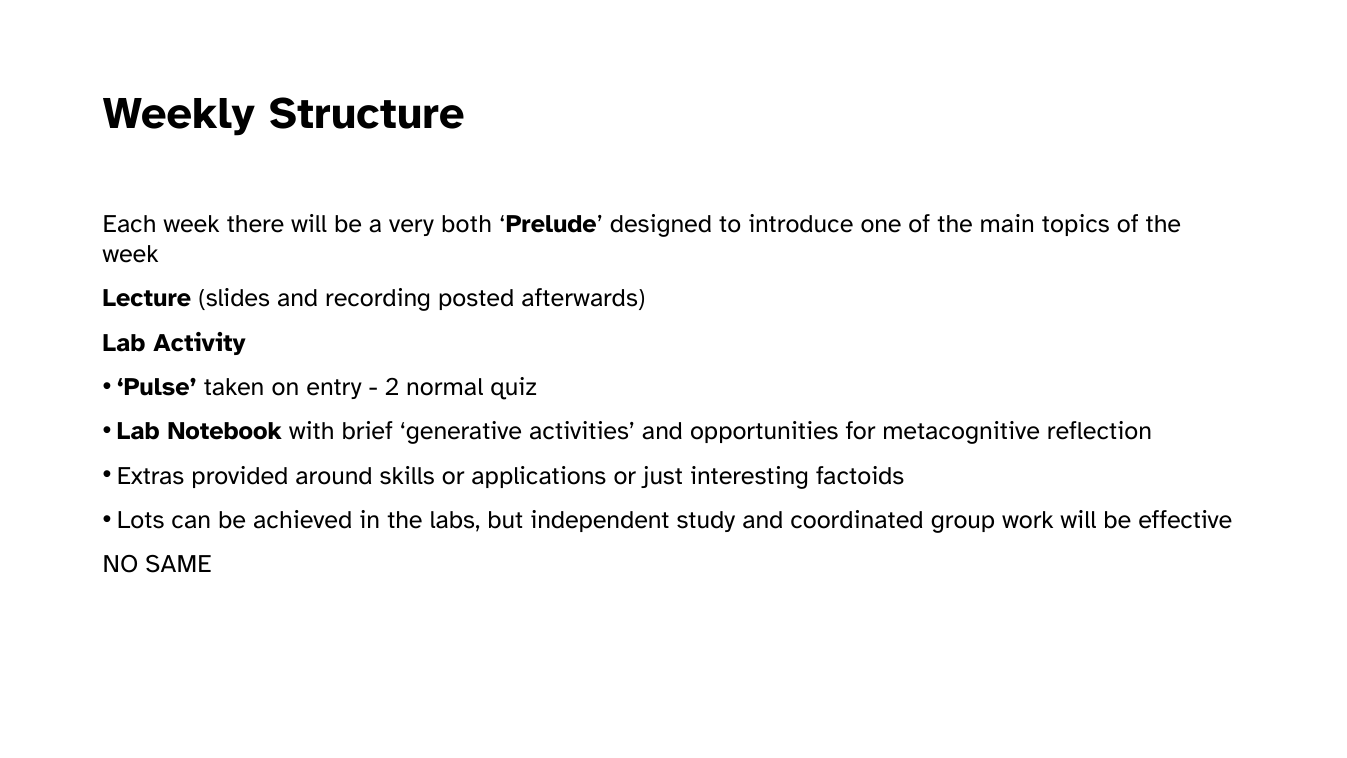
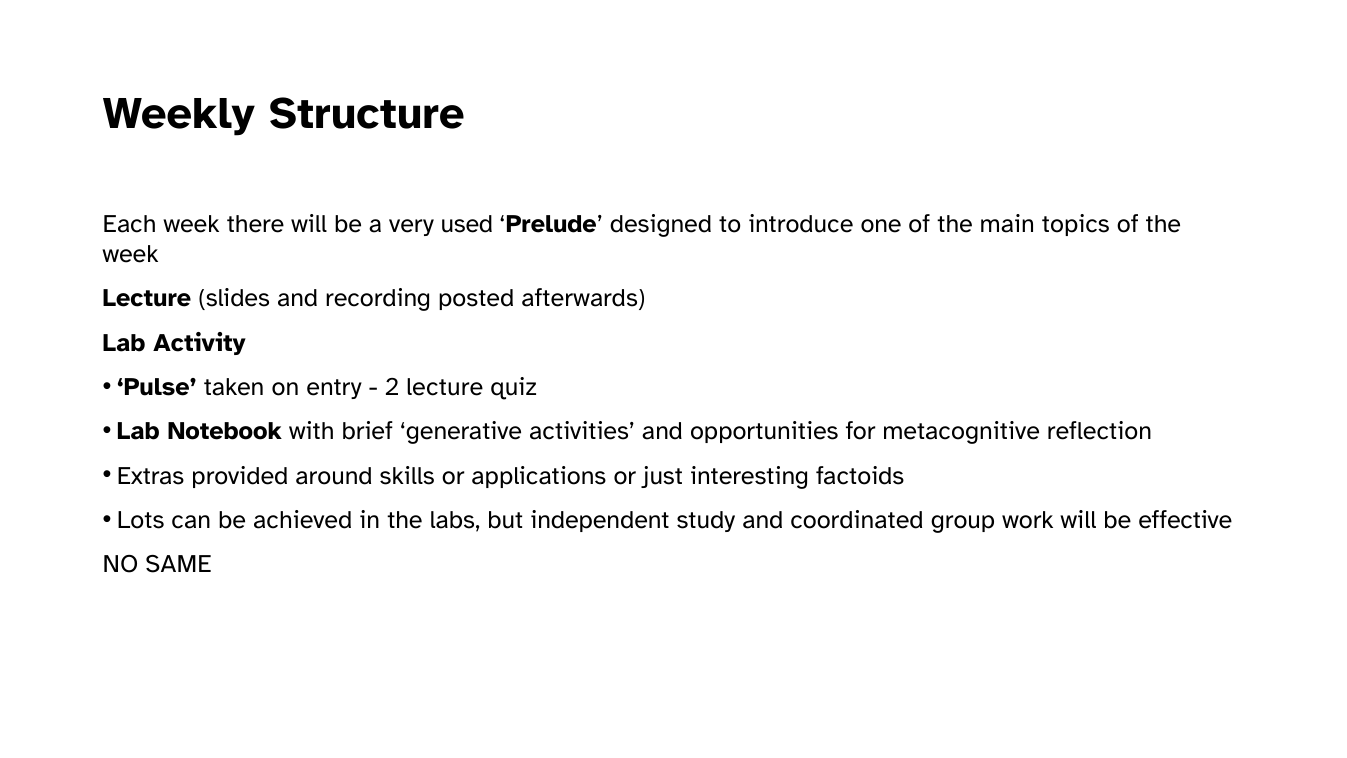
both: both -> used
2 normal: normal -> lecture
